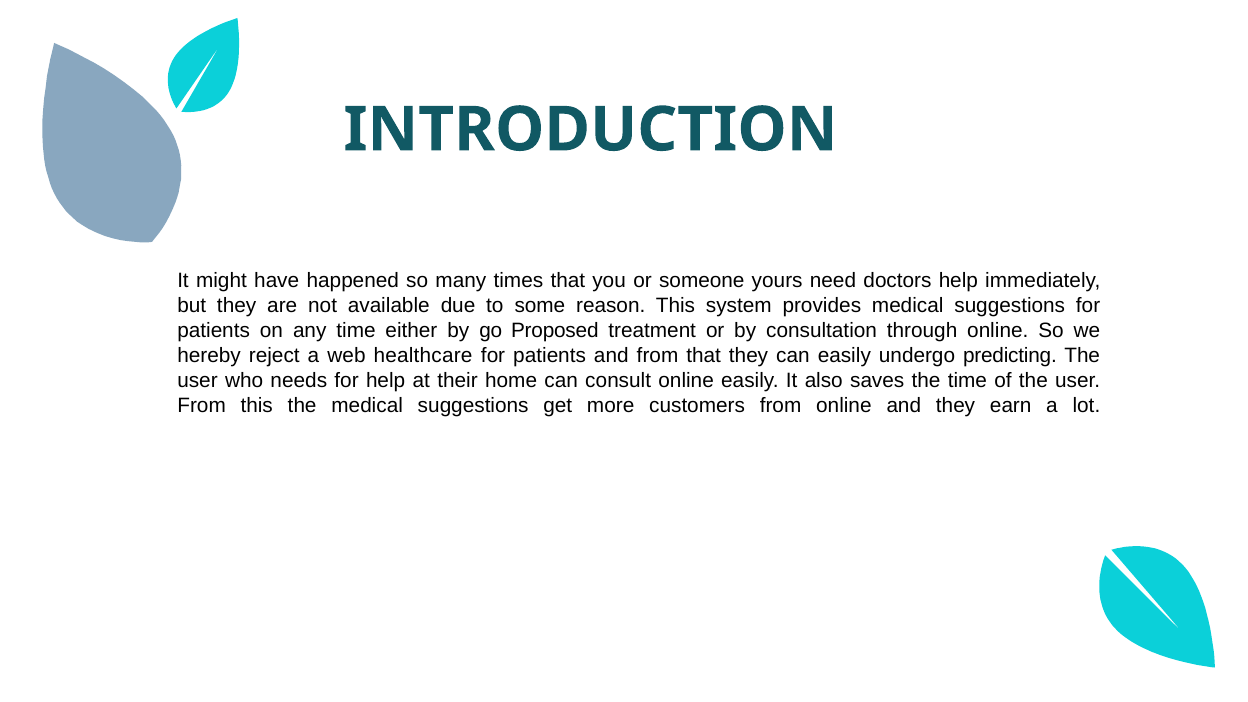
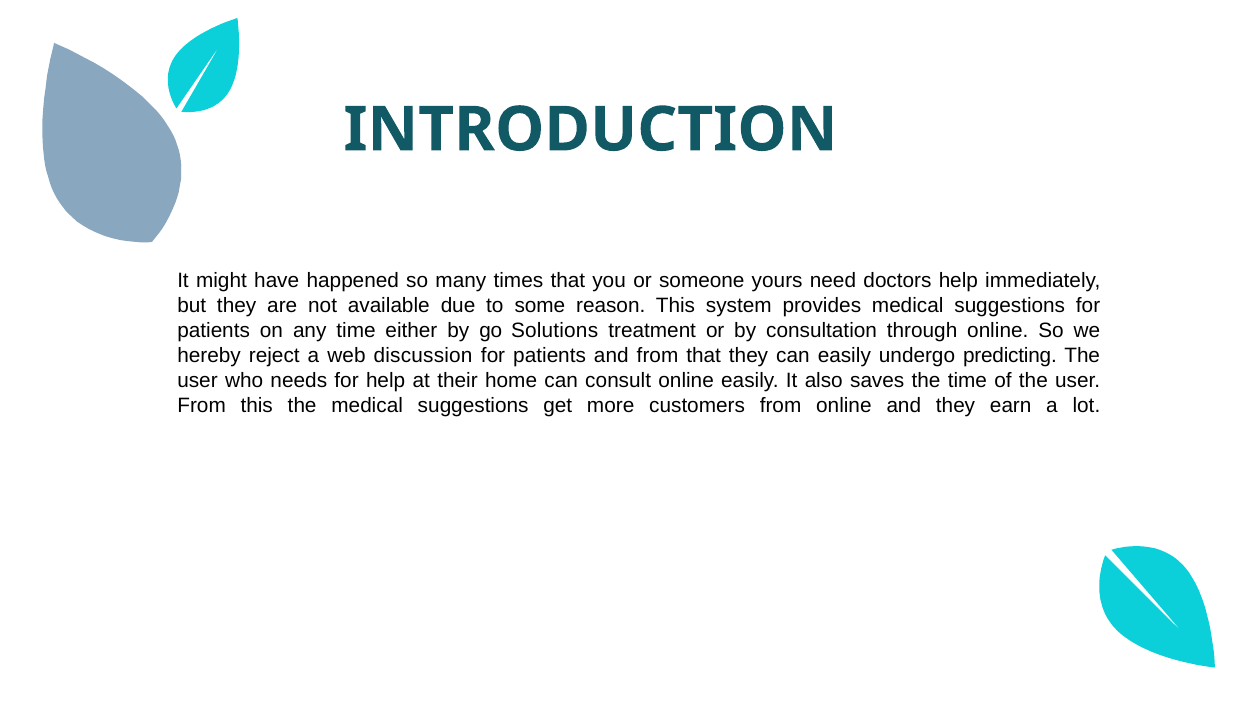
Proposed: Proposed -> Solutions
healthcare: healthcare -> discussion
